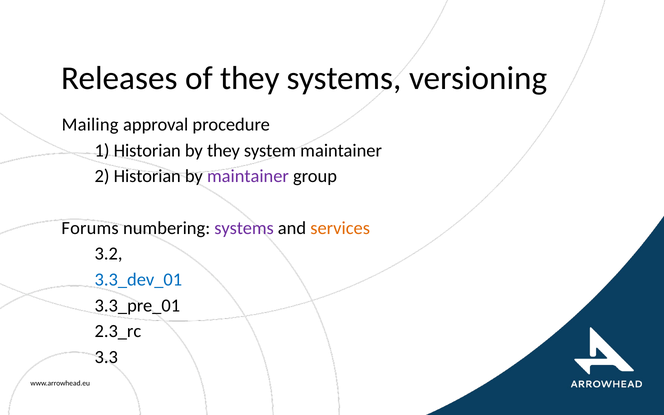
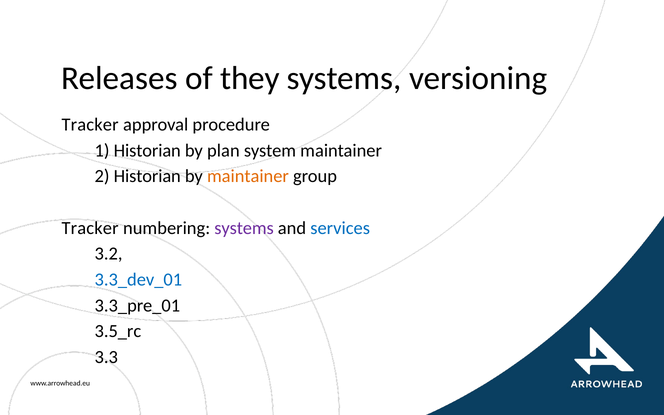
Mailing at (90, 125): Mailing -> Tracker
by they: they -> plan
maintainer at (248, 176) colour: purple -> orange
Forums at (90, 228): Forums -> Tracker
services colour: orange -> blue
2.3_rc: 2.3_rc -> 3.5_rc
